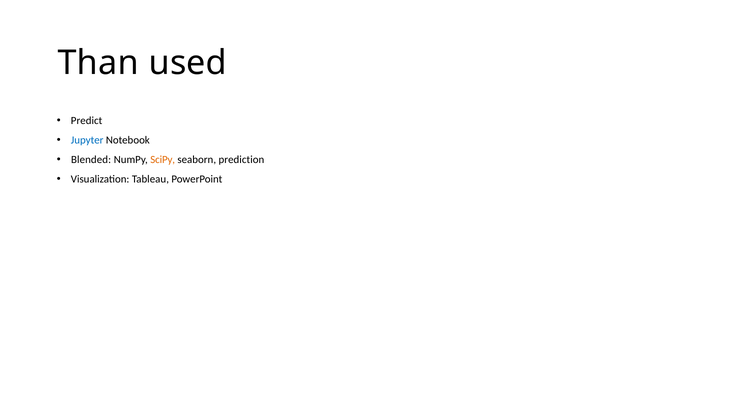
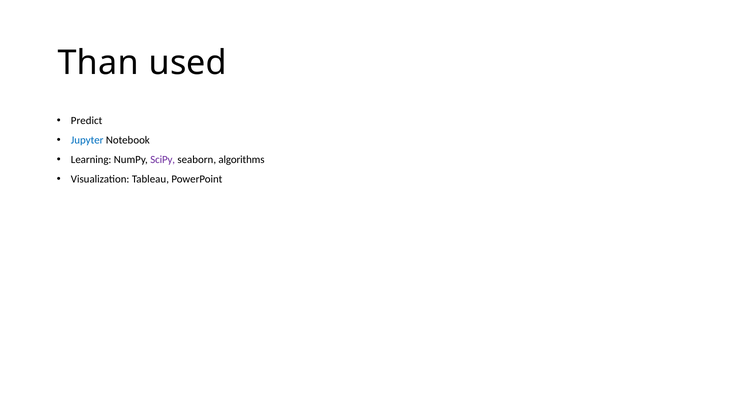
Blended: Blended -> Learning
SciPy colour: orange -> purple
prediction: prediction -> algorithms
